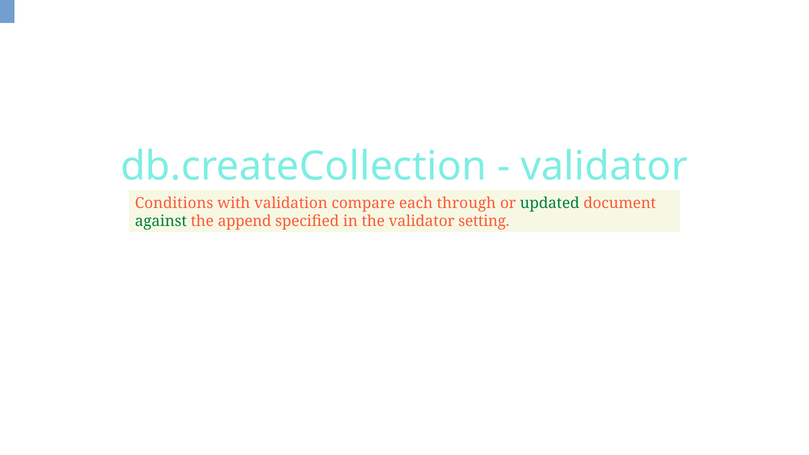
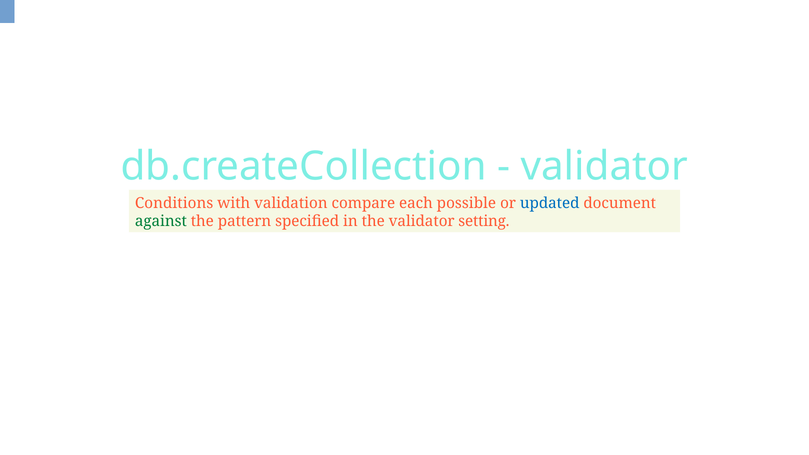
through: through -> possible
updated colour: green -> blue
append: append -> pattern
